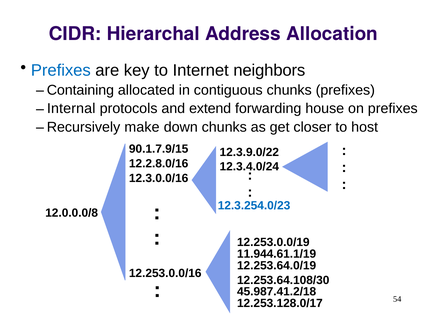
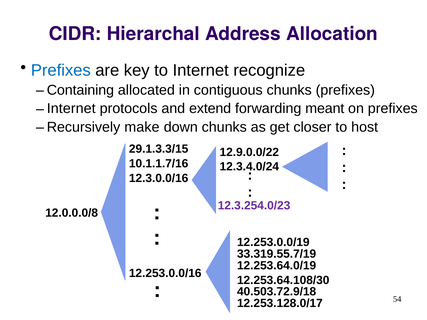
neighbors: neighbors -> recognize
Internal at (71, 109): Internal -> Internet
house: house -> meant
90.1.7.9/15: 90.1.7.9/15 -> 29.1.3.3/15
12.3.9.0/22: 12.3.9.0/22 -> 12.9.0.0/22
12.2.8.0/16: 12.2.8.0/16 -> 10.1.1.7/16
12.3.254.0/23 colour: blue -> purple
11.944.61.1/19: 11.944.61.1/19 -> 33.319.55.7/19
45.987.41.2/18: 45.987.41.2/18 -> 40.503.72.9/18
